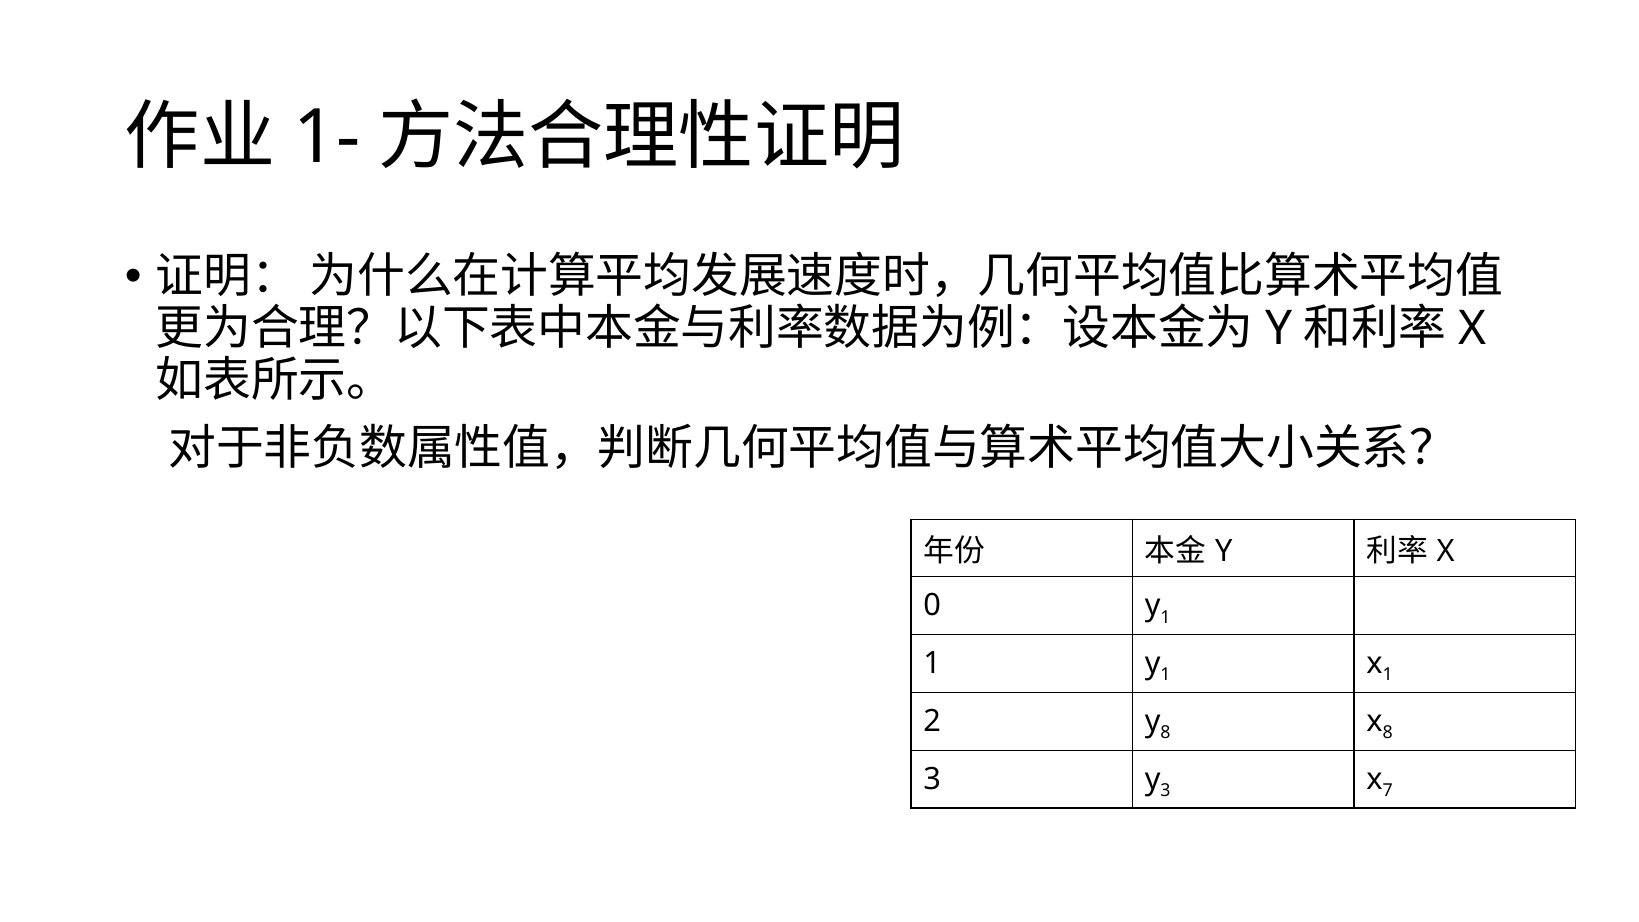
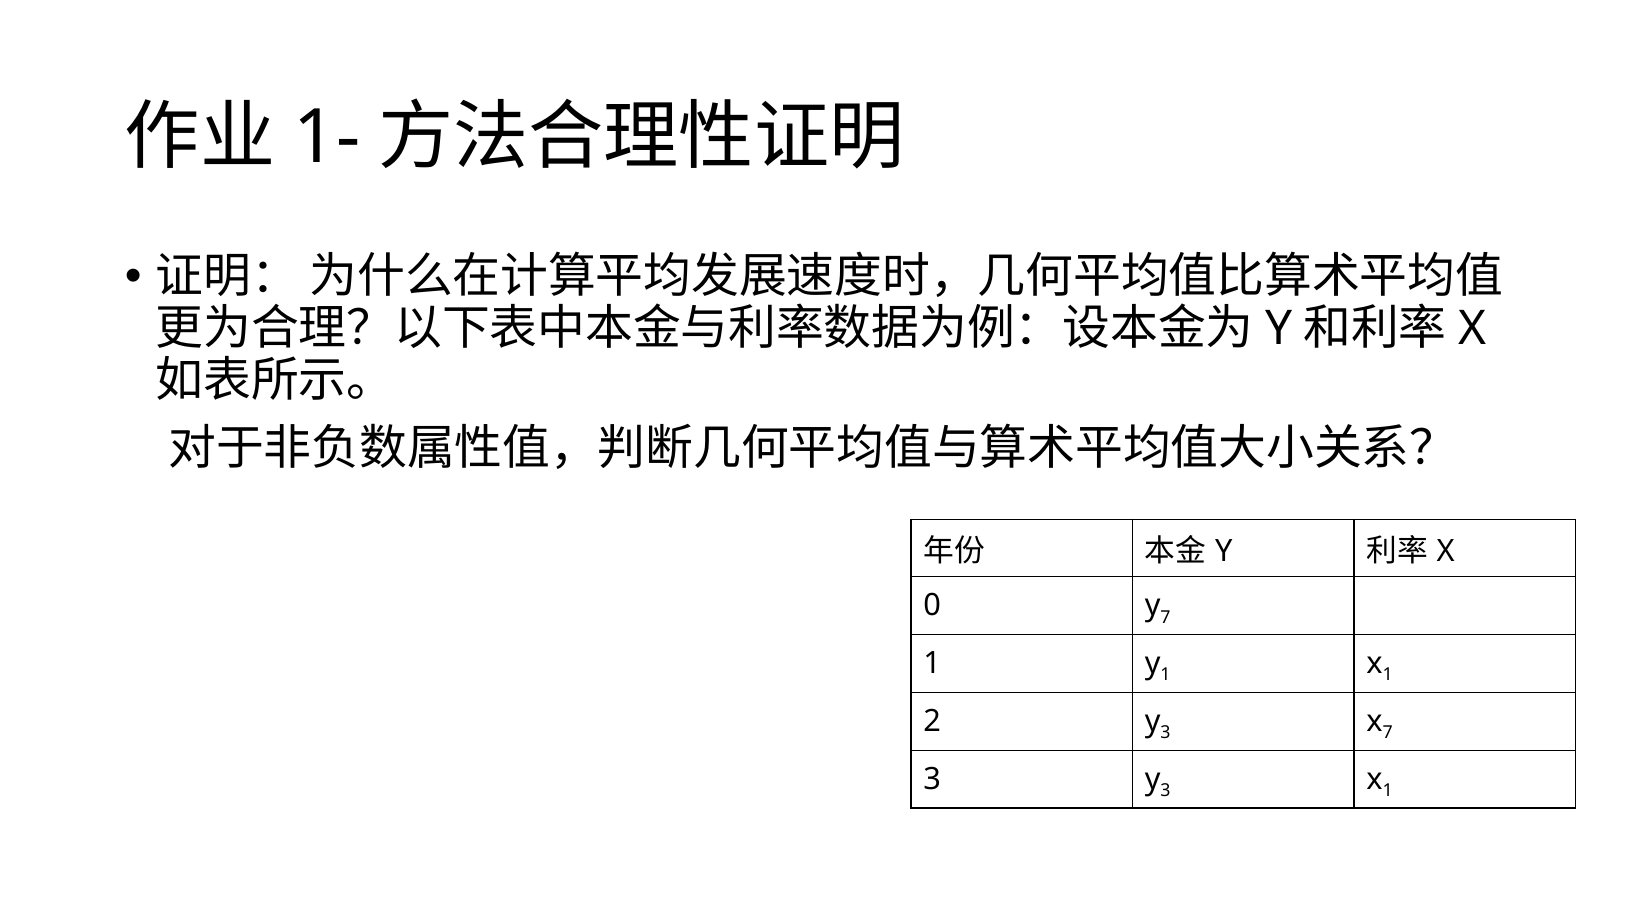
1 at (1165, 617): 1 -> 7
8 at (1165, 733): 8 -> 3
8 at (1388, 733): 8 -> 7
7 at (1388, 791): 7 -> 1
